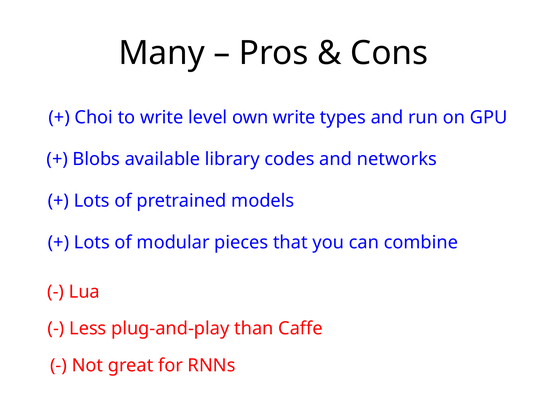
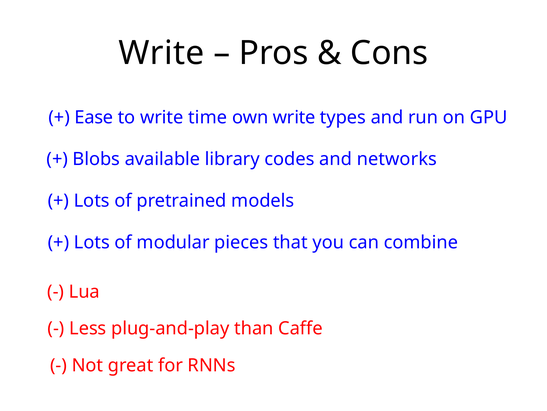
Many at (162, 53): Many -> Write
Choi: Choi -> Ease
level: level -> time
